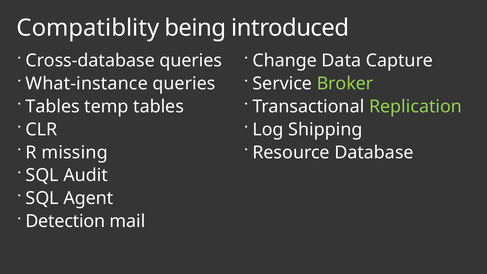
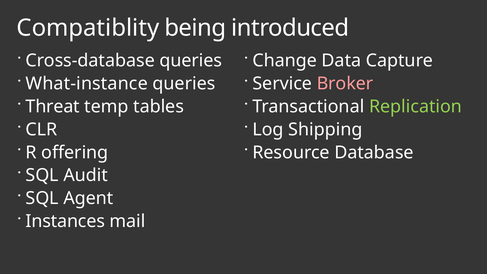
Broker colour: light green -> pink
Tables at (53, 107): Tables -> Threat
missing: missing -> offering
Detection: Detection -> Instances
